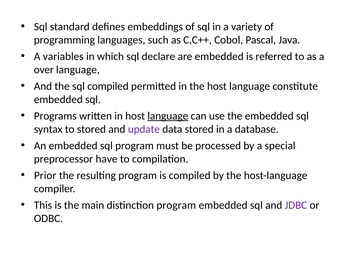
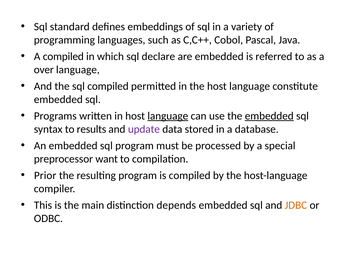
A variables: variables -> compiled
embedded at (269, 116) underline: none -> present
to stored: stored -> results
have: have -> want
distinction program: program -> depends
JDBC colour: purple -> orange
